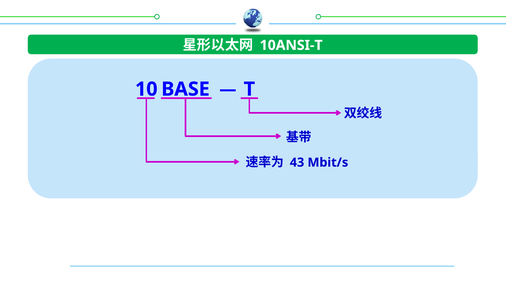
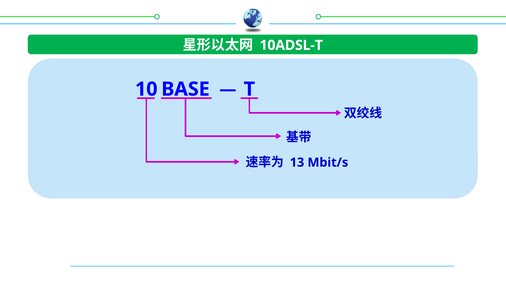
10ANSI-T: 10ANSI-T -> 10ADSL-T
43: 43 -> 13
